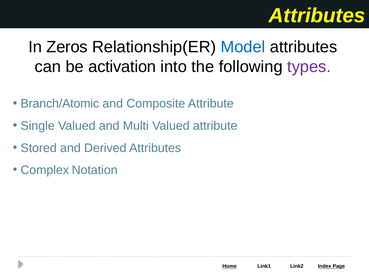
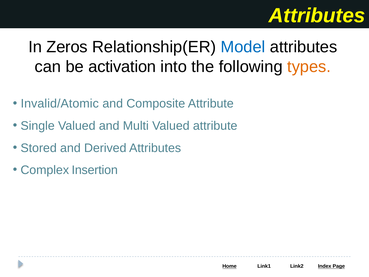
types colour: purple -> orange
Branch/Atomic: Branch/Atomic -> Invalid/Atomic
Notation: Notation -> Insertion
